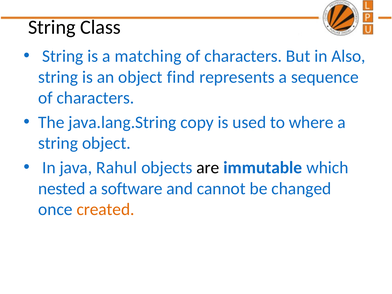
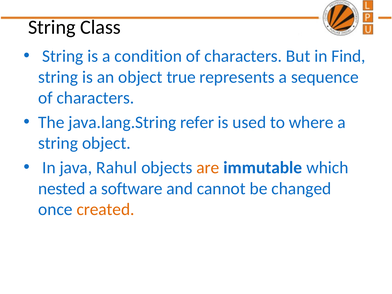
matching: matching -> condition
Also: Also -> Find
find: find -> true
copy: copy -> refer
are colour: black -> orange
